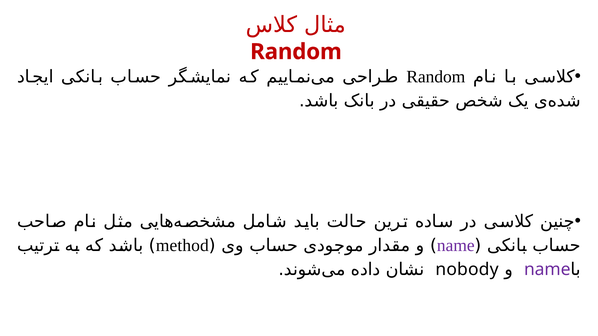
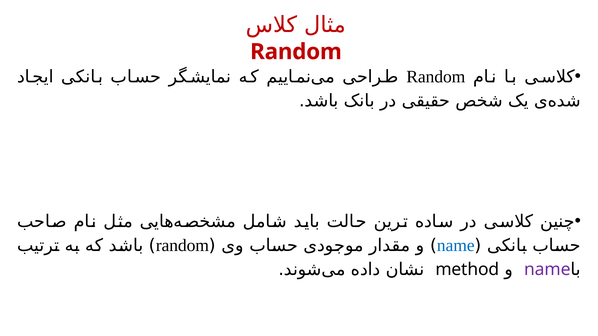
method at (182, 246): method -> random
name at (456, 246) colour: purple -> blue
nobody: nobody -> method
